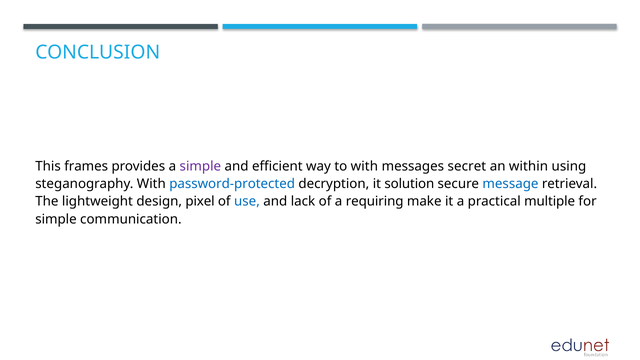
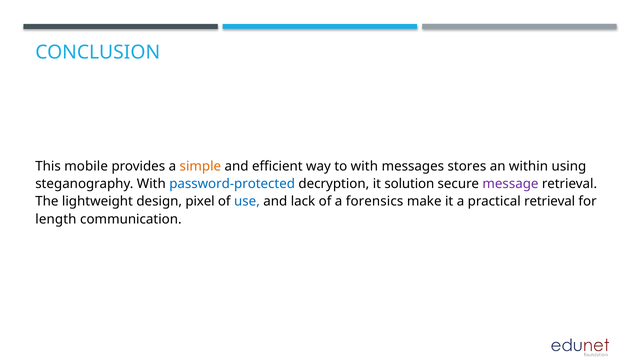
frames: frames -> mobile
simple at (200, 166) colour: purple -> orange
secret: secret -> stores
message colour: blue -> purple
requiring: requiring -> forensics
practical multiple: multiple -> retrieval
simple at (56, 219): simple -> length
